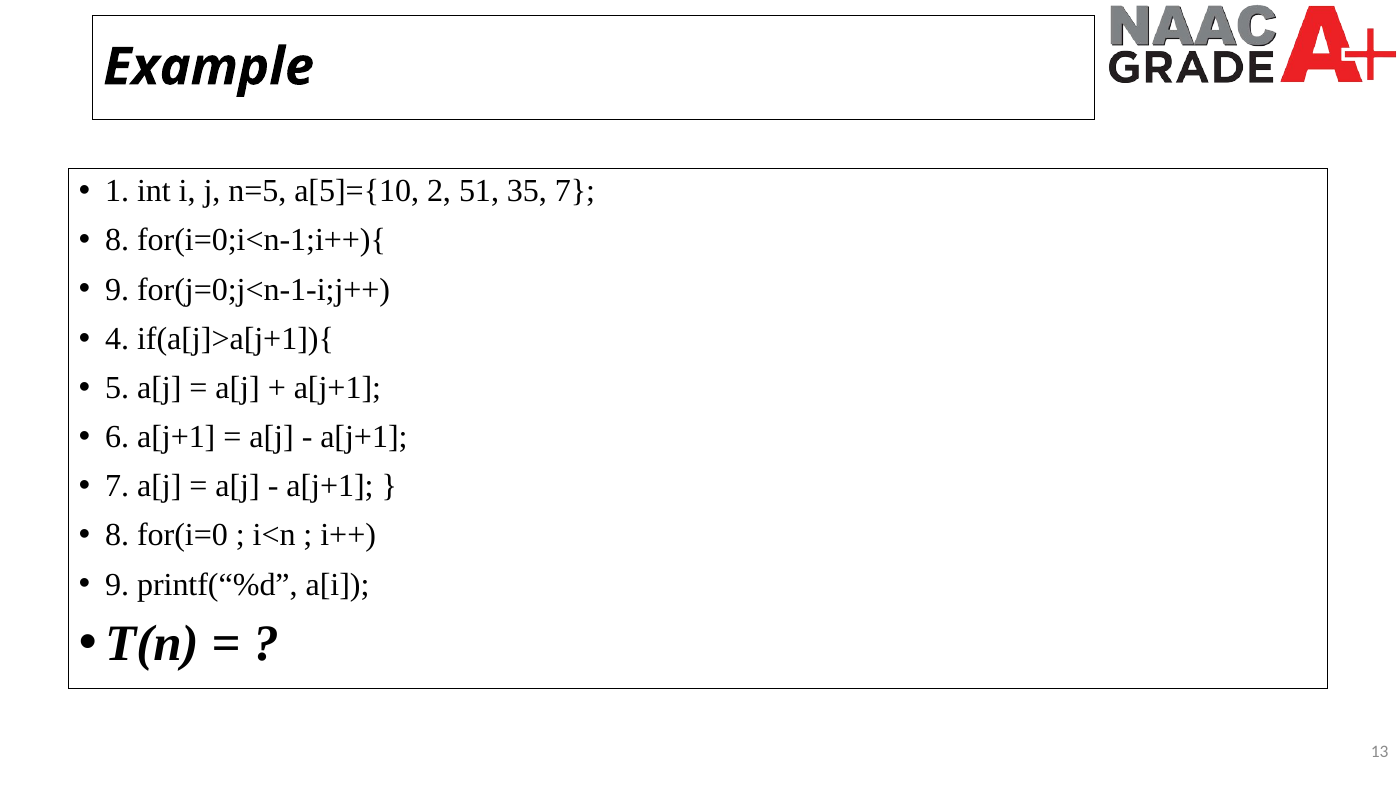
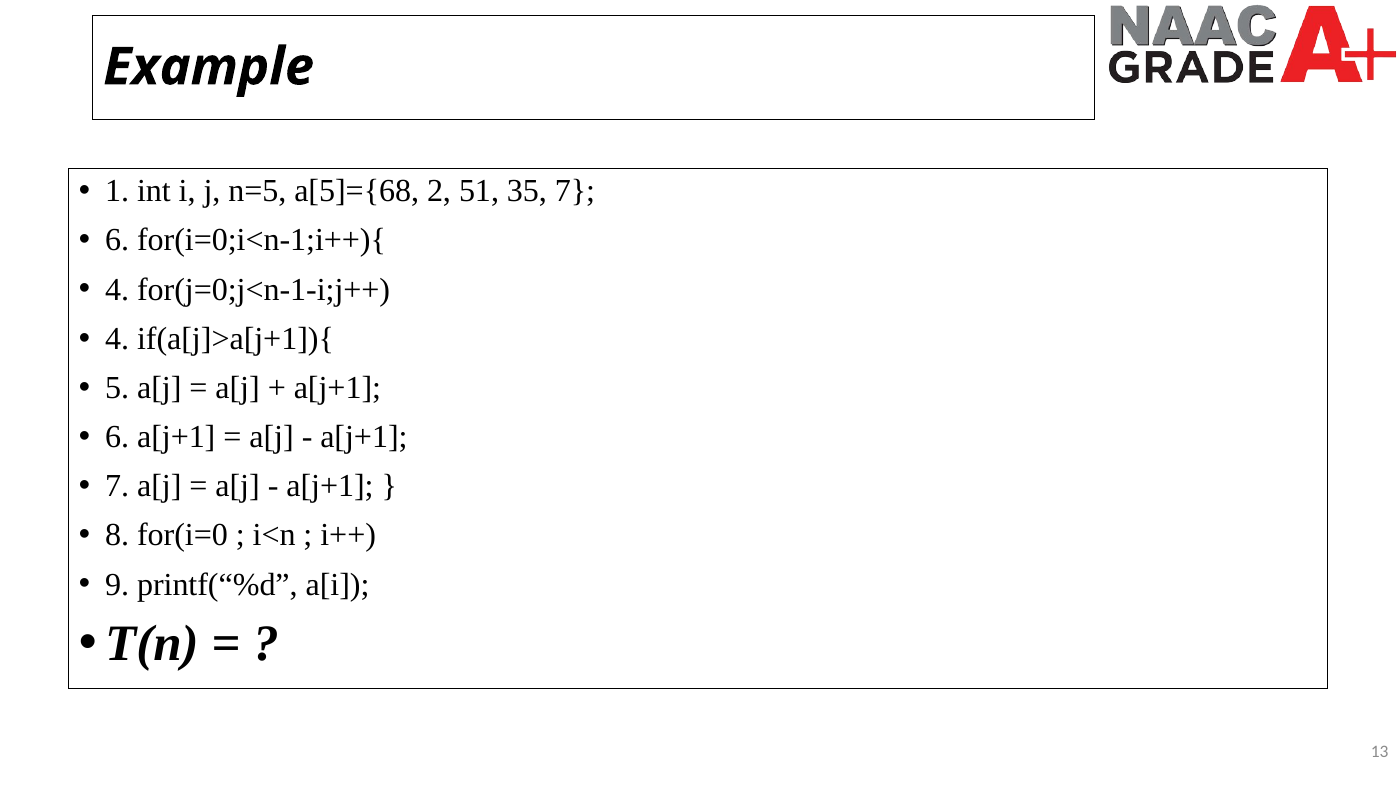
a[5]={10: a[5]={10 -> a[5]={68
8 at (117, 240): 8 -> 6
9 at (117, 289): 9 -> 4
